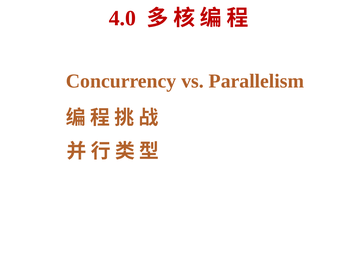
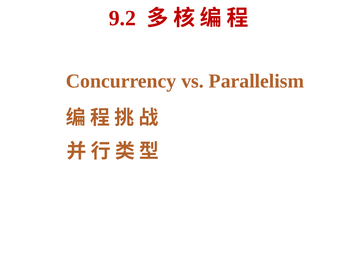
4.0: 4.0 -> 9.2
